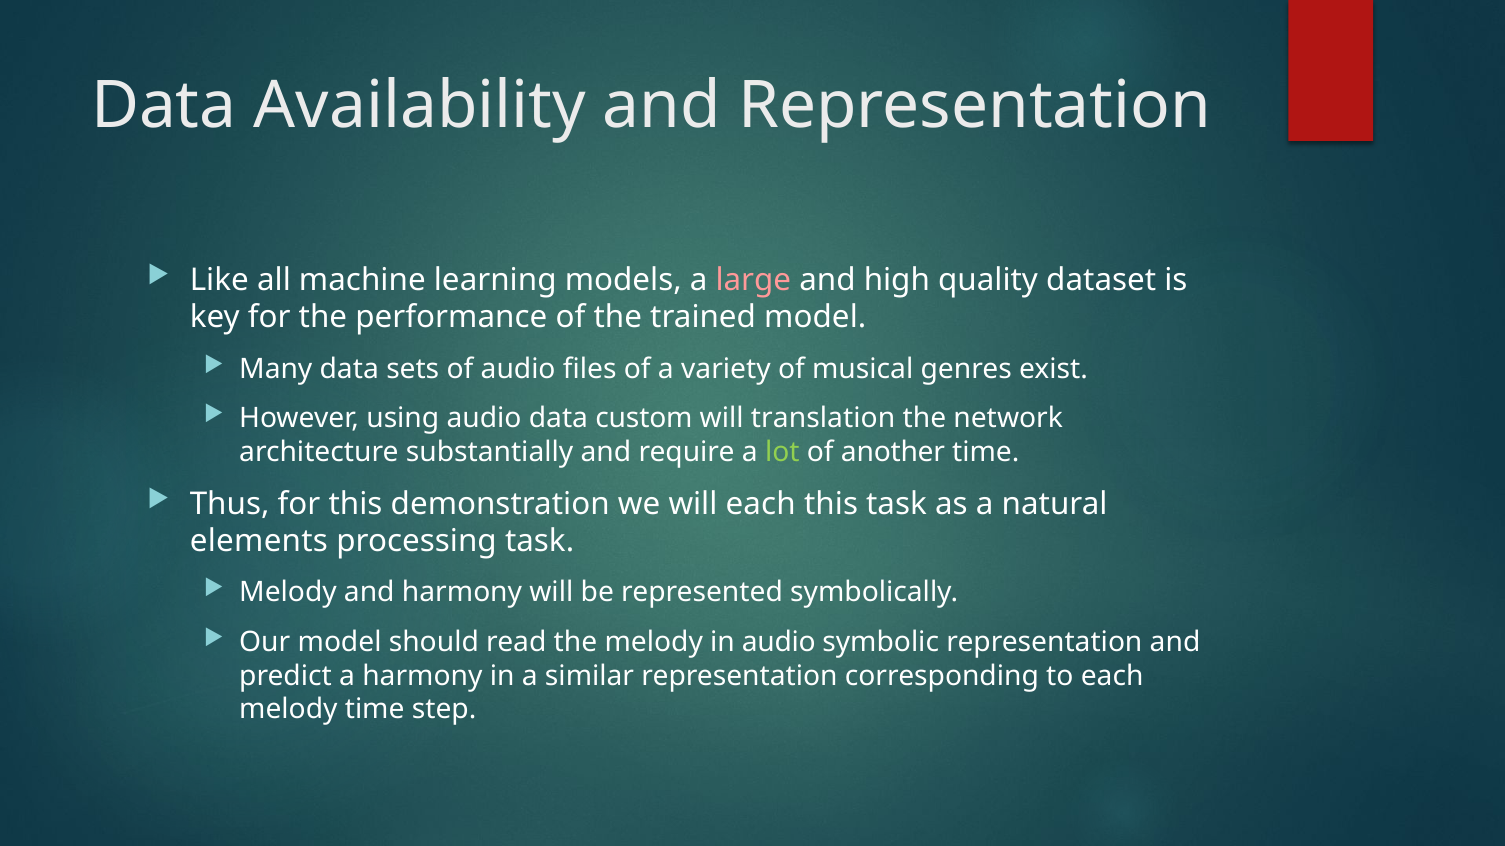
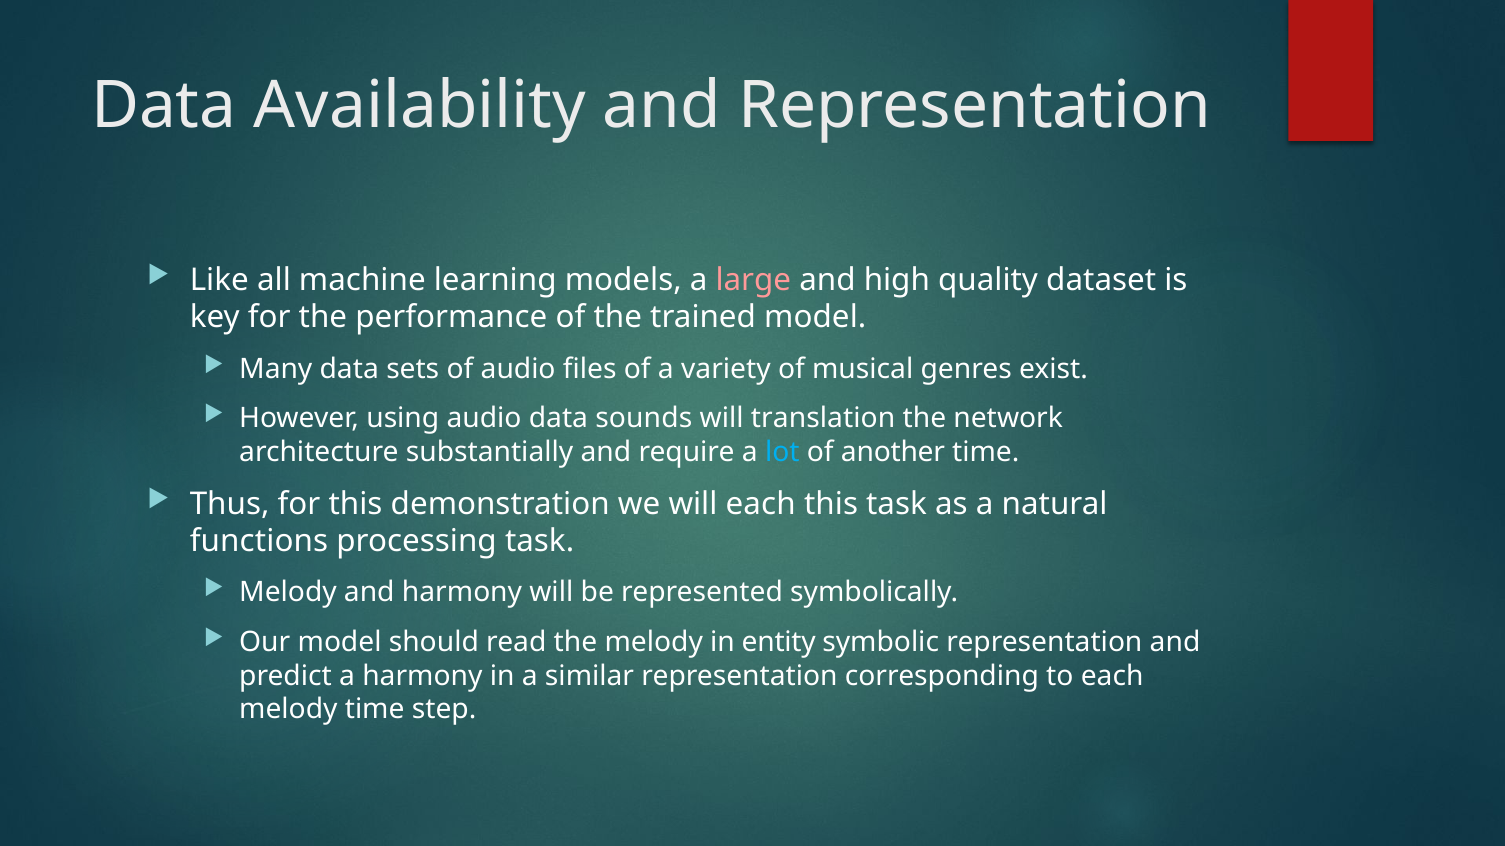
custom: custom -> sounds
lot colour: light green -> light blue
elements: elements -> functions
in audio: audio -> entity
